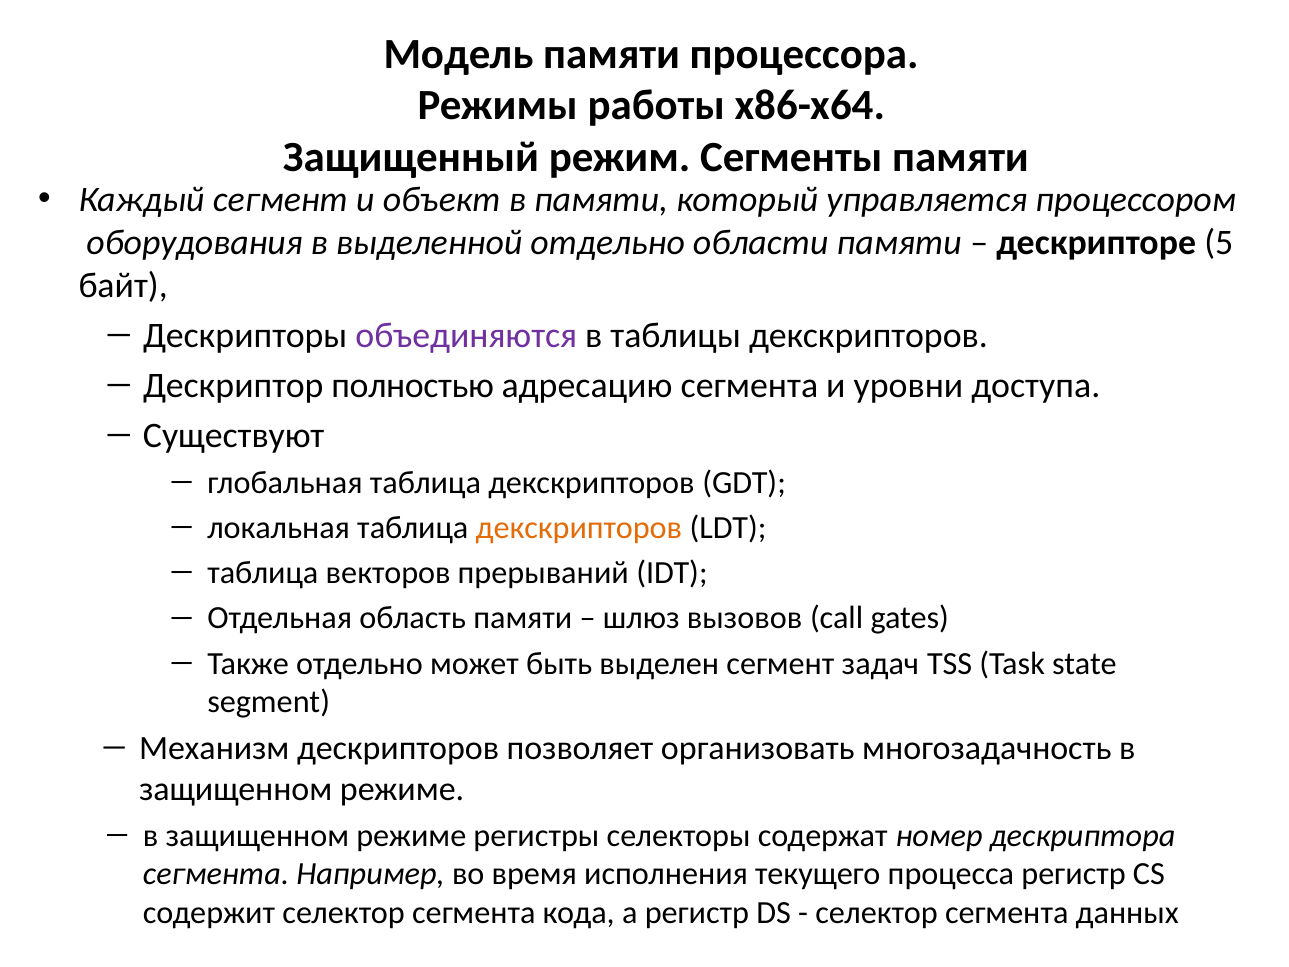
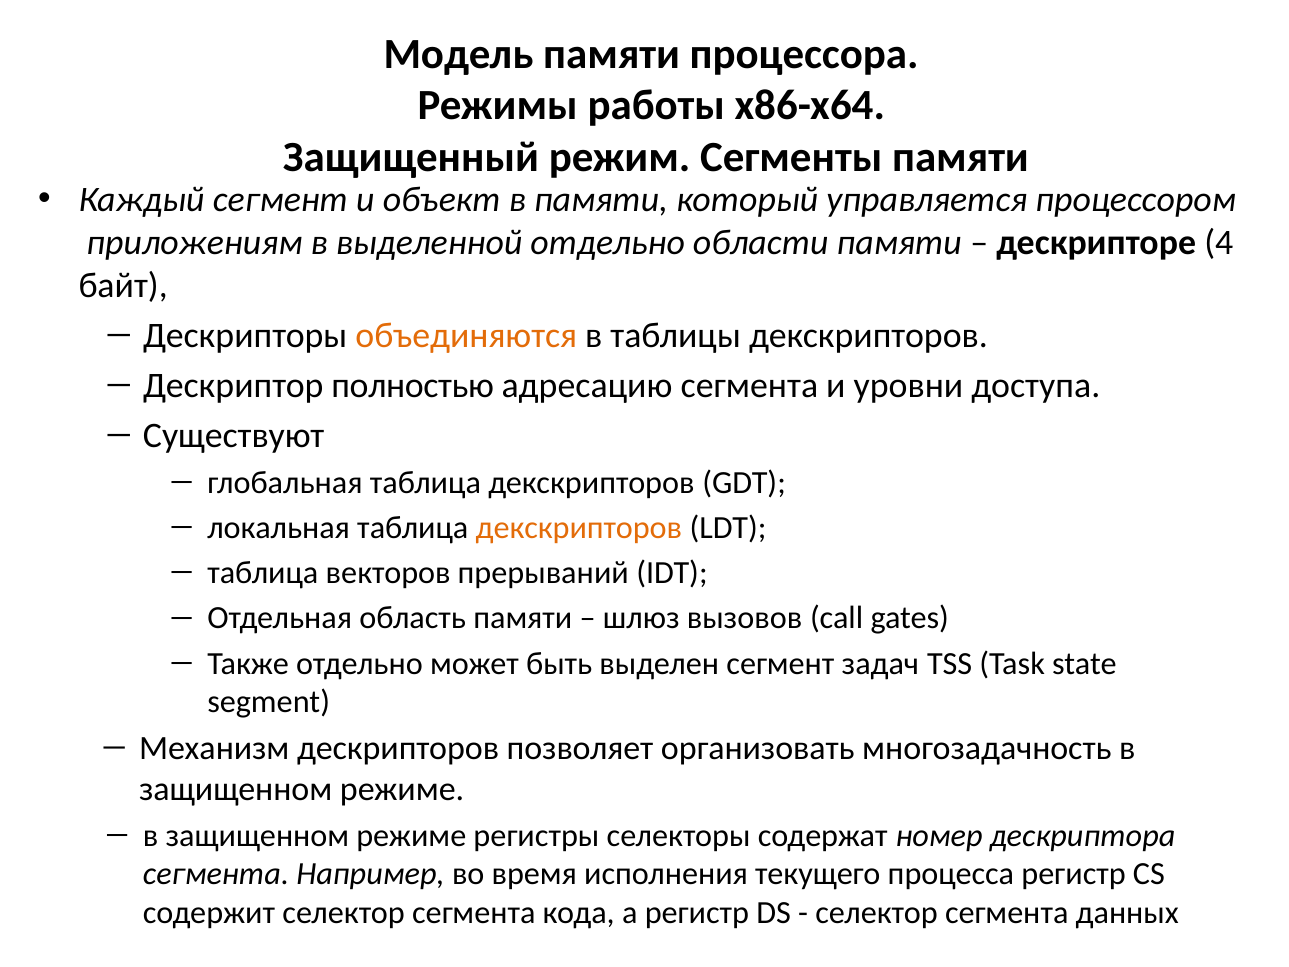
оборудования: оборудования -> приложениям
5: 5 -> 4
объединяются colour: purple -> orange
